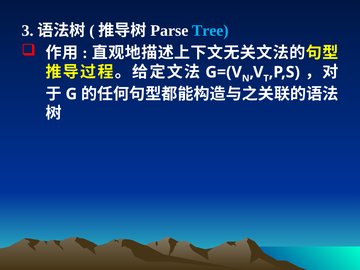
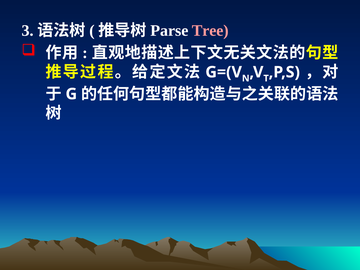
Tree colour: light blue -> pink
